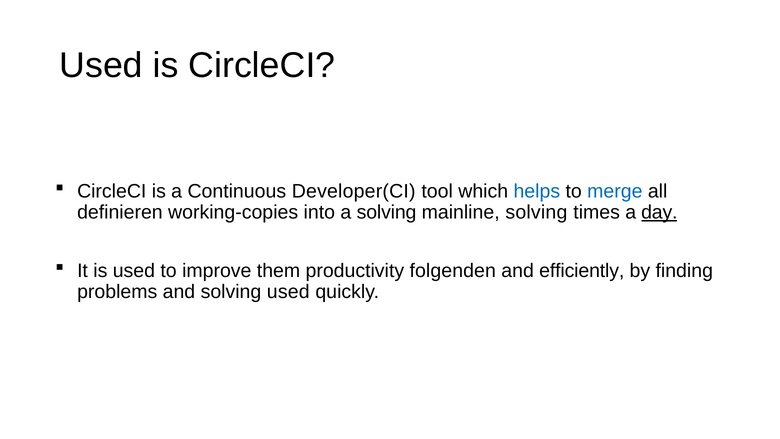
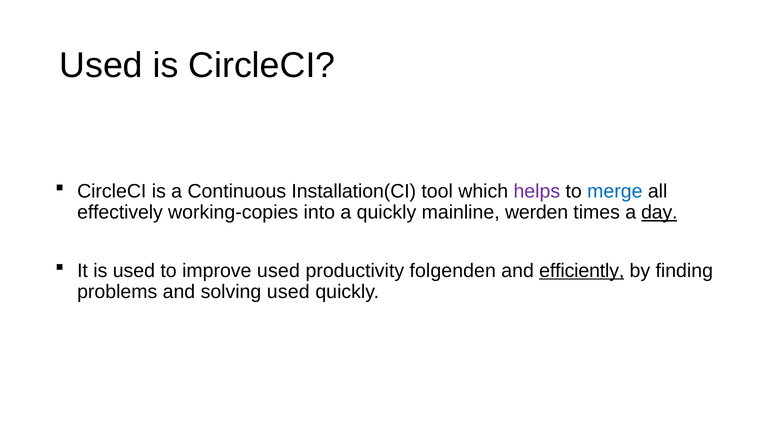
Developer(CI: Developer(CI -> Installation(CI
helps colour: blue -> purple
definieren: definieren -> effectively
a solving: solving -> quickly
mainline solving: solving -> werden
improve them: them -> used
efficiently underline: none -> present
